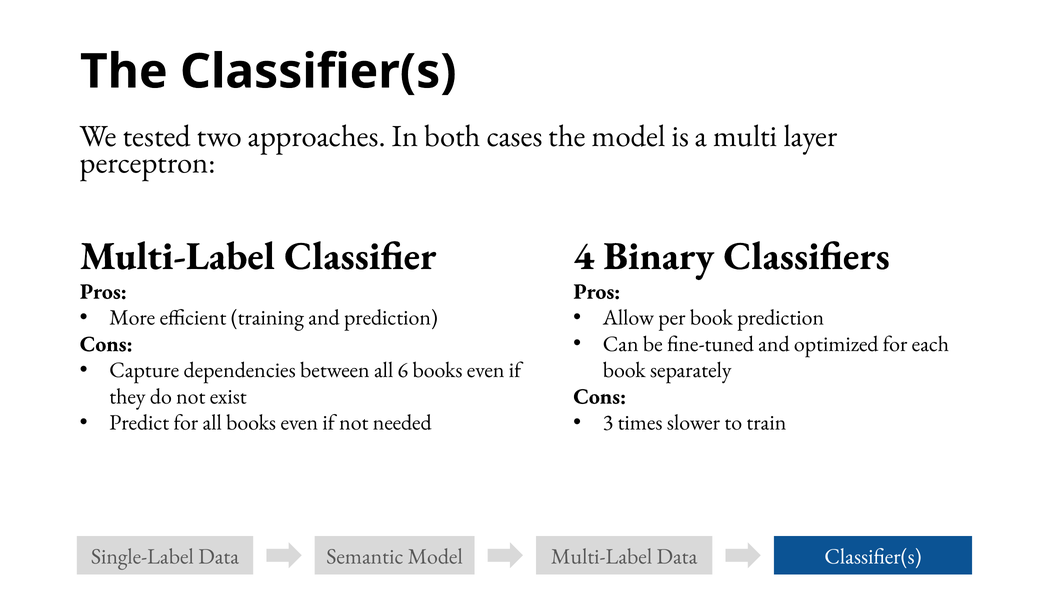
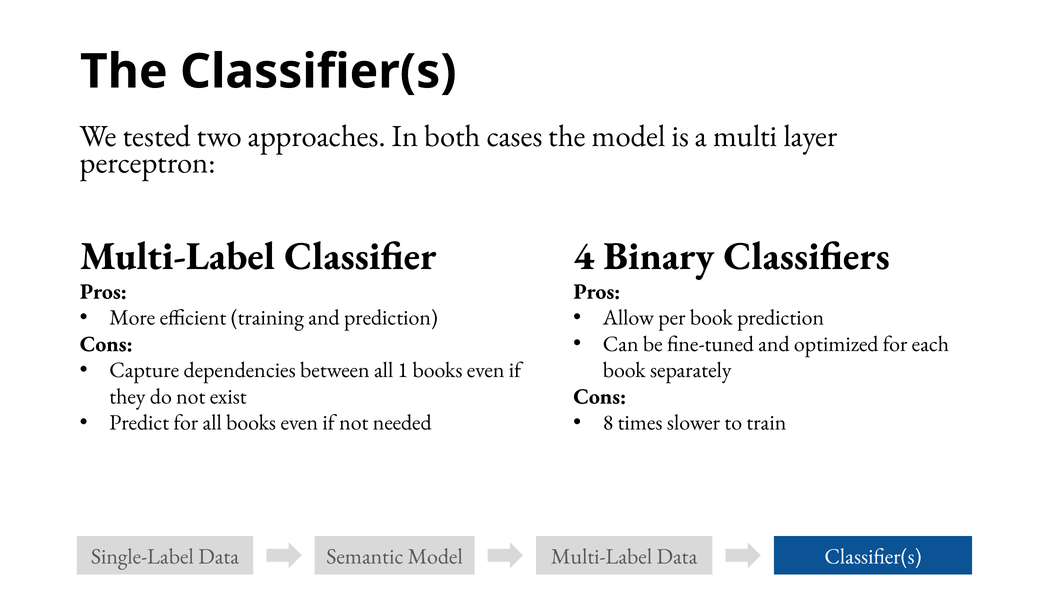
6: 6 -> 1
3: 3 -> 8
